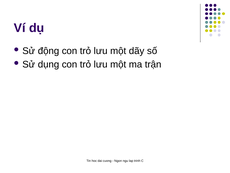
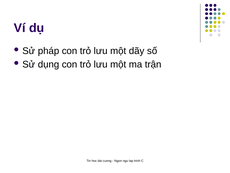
động: động -> pháp
